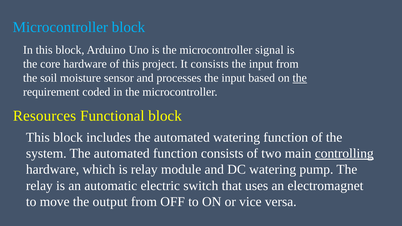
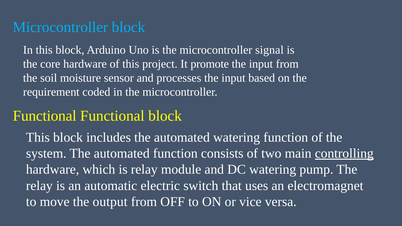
It consists: consists -> promote
the at (300, 78) underline: present -> none
Resources at (45, 116): Resources -> Functional
